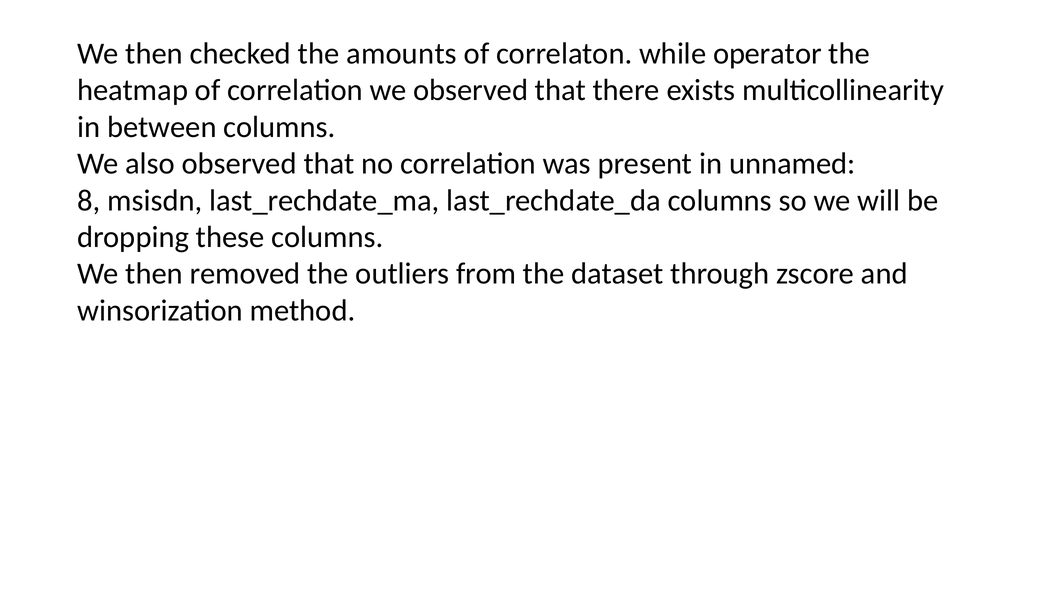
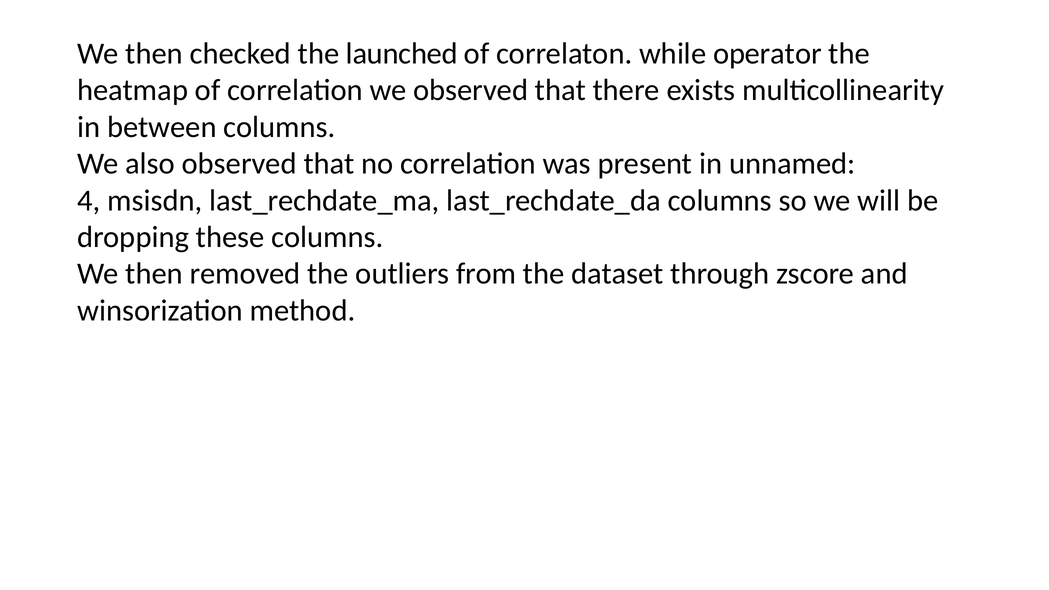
amounts: amounts -> launched
8: 8 -> 4
